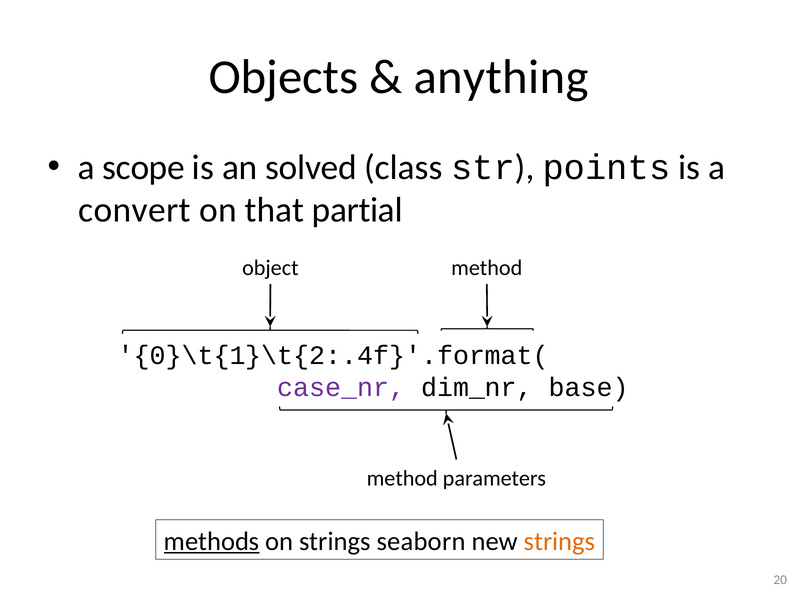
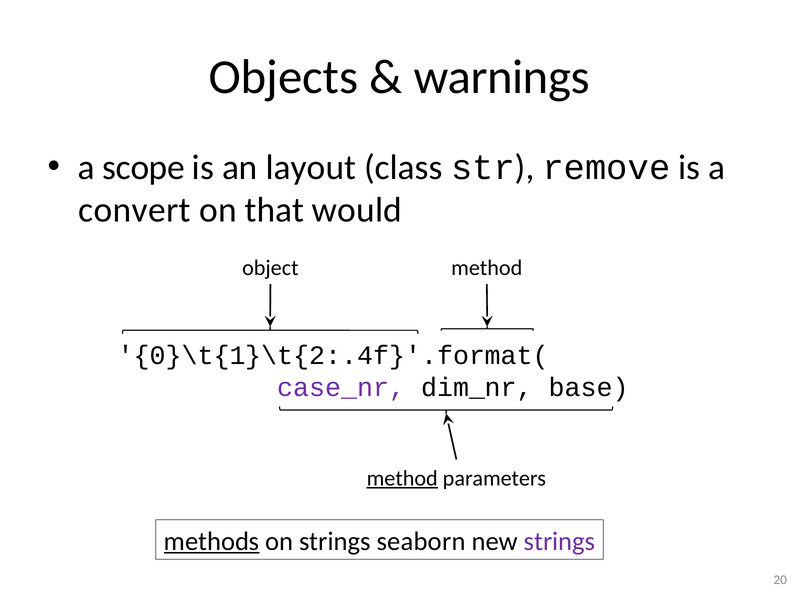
anything: anything -> warnings
solved: solved -> layout
points: points -> remove
partial: partial -> would
method at (402, 478) underline: none -> present
strings at (560, 541) colour: orange -> purple
